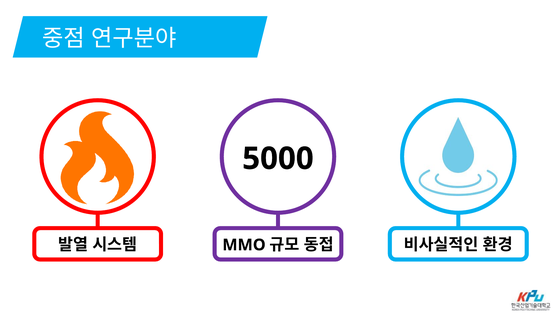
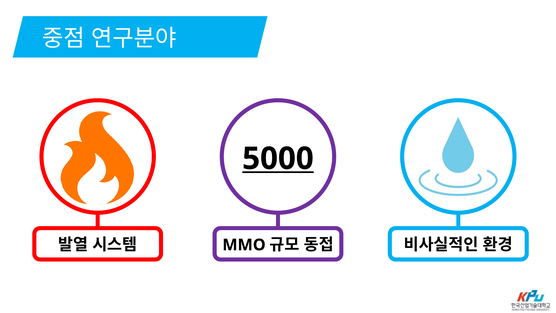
5000 underline: none -> present
